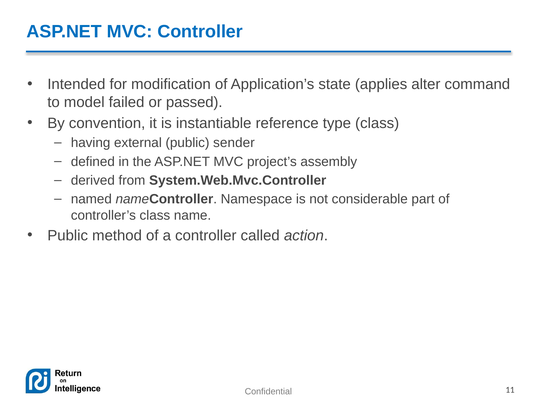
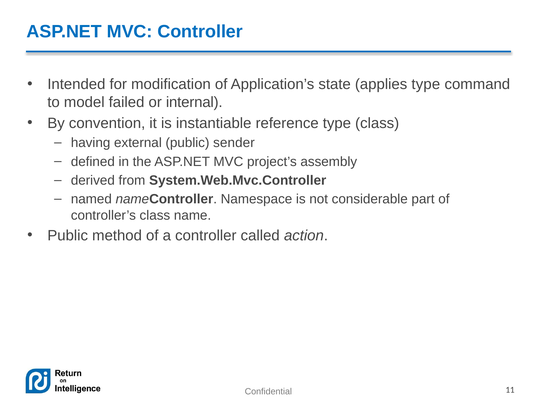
applies alter: alter -> type
passed: passed -> internal
